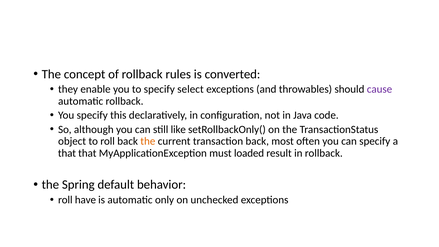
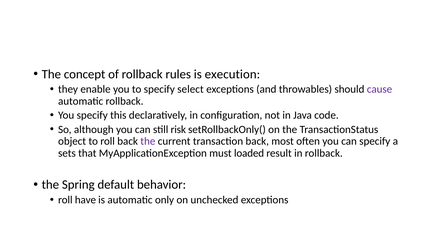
converted: converted -> execution
like: like -> risk
the at (148, 141) colour: orange -> purple
that at (67, 153): that -> sets
